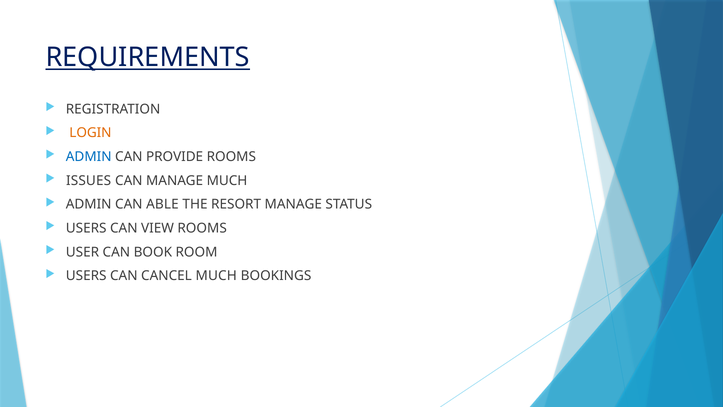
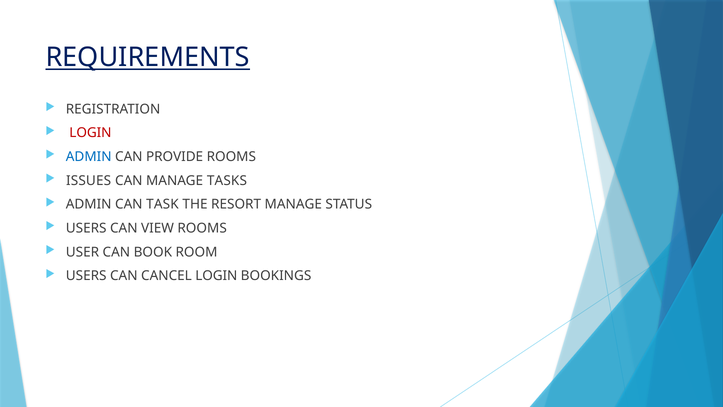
LOGIN at (90, 133) colour: orange -> red
MANAGE MUCH: MUCH -> TASKS
ABLE: ABLE -> TASK
CANCEL MUCH: MUCH -> LOGIN
